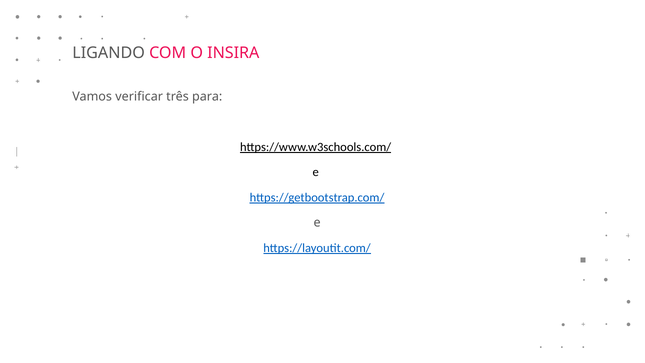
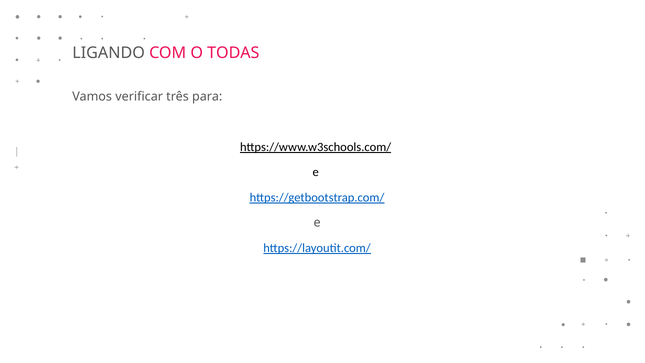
INSIRA: INSIRA -> TODAS
